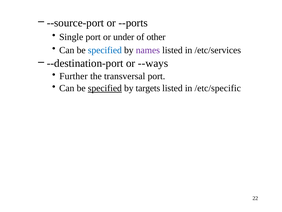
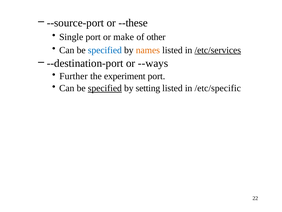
--ports: --ports -> --these
under: under -> make
names colour: purple -> orange
/etc/services underline: none -> present
transversal: transversal -> experiment
targets: targets -> setting
